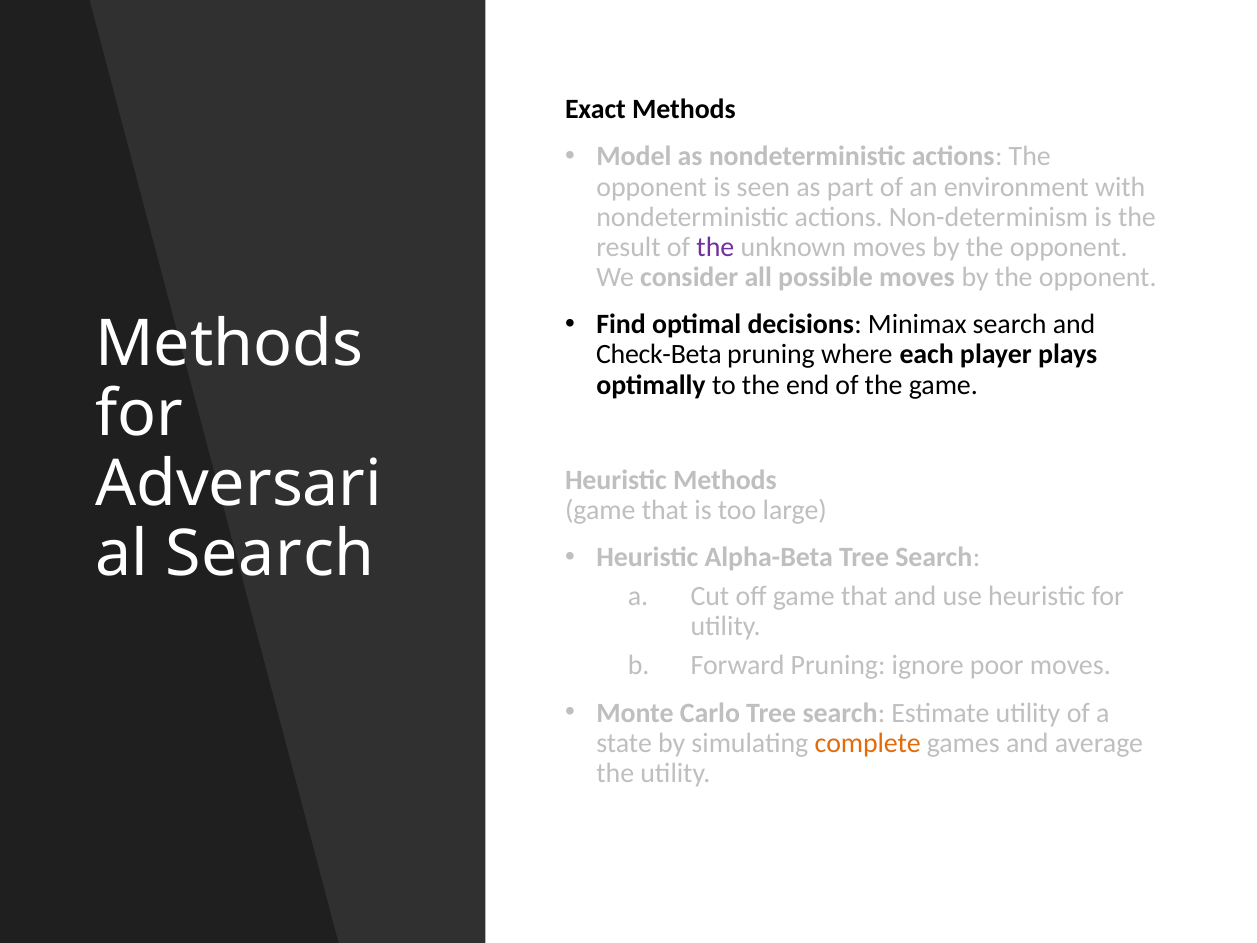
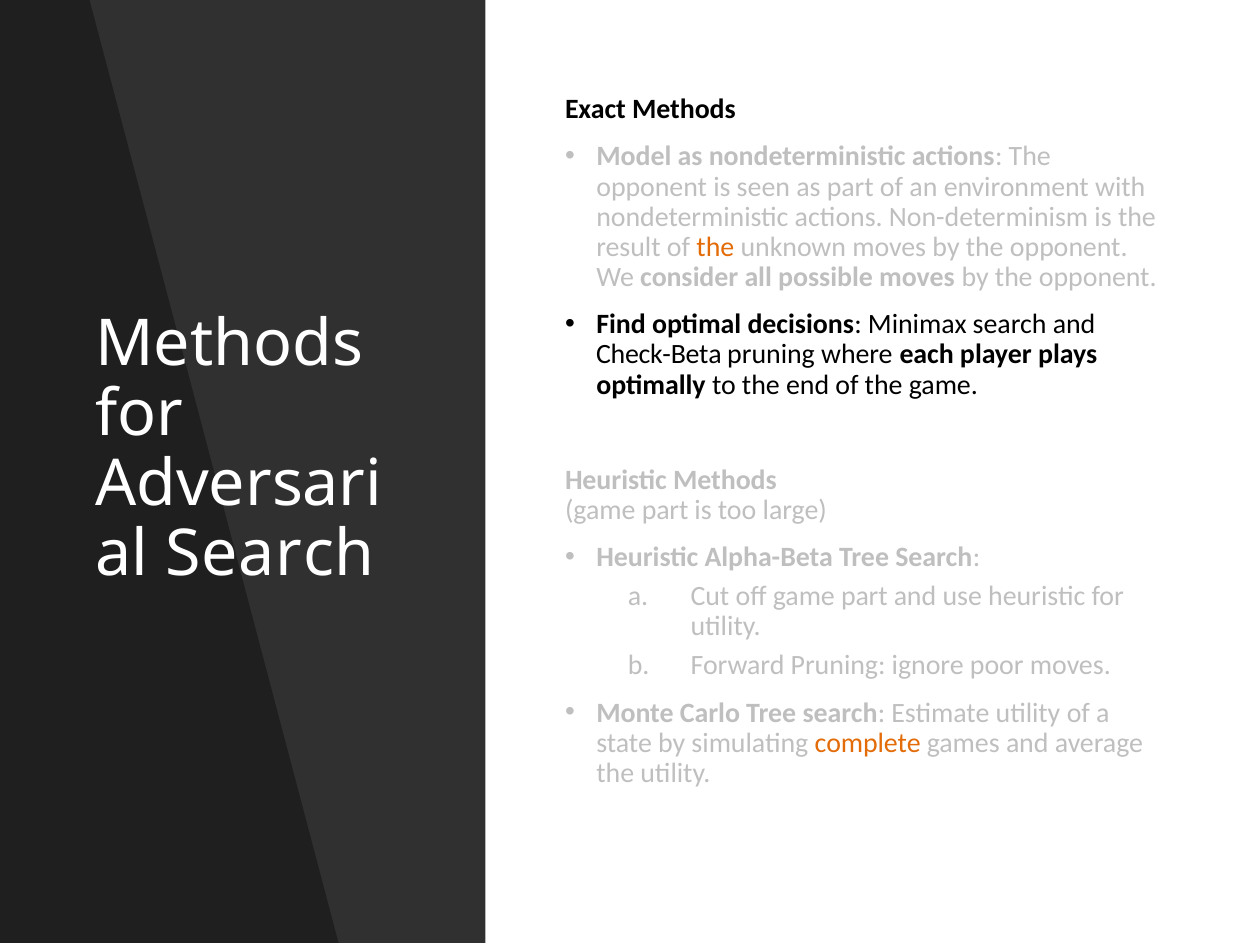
the at (715, 247) colour: purple -> orange
that at (665, 510): that -> part
off game that: that -> part
